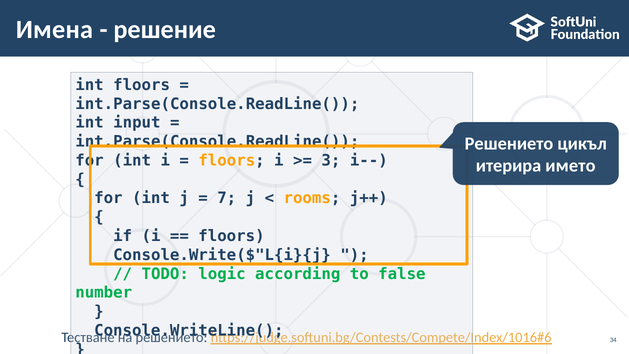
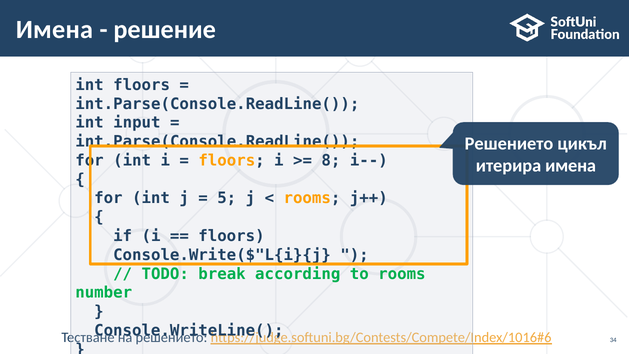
3: 3 -> 8
итерира името: името -> имена
7: 7 -> 5
logic: logic -> break
to false: false -> rooms
